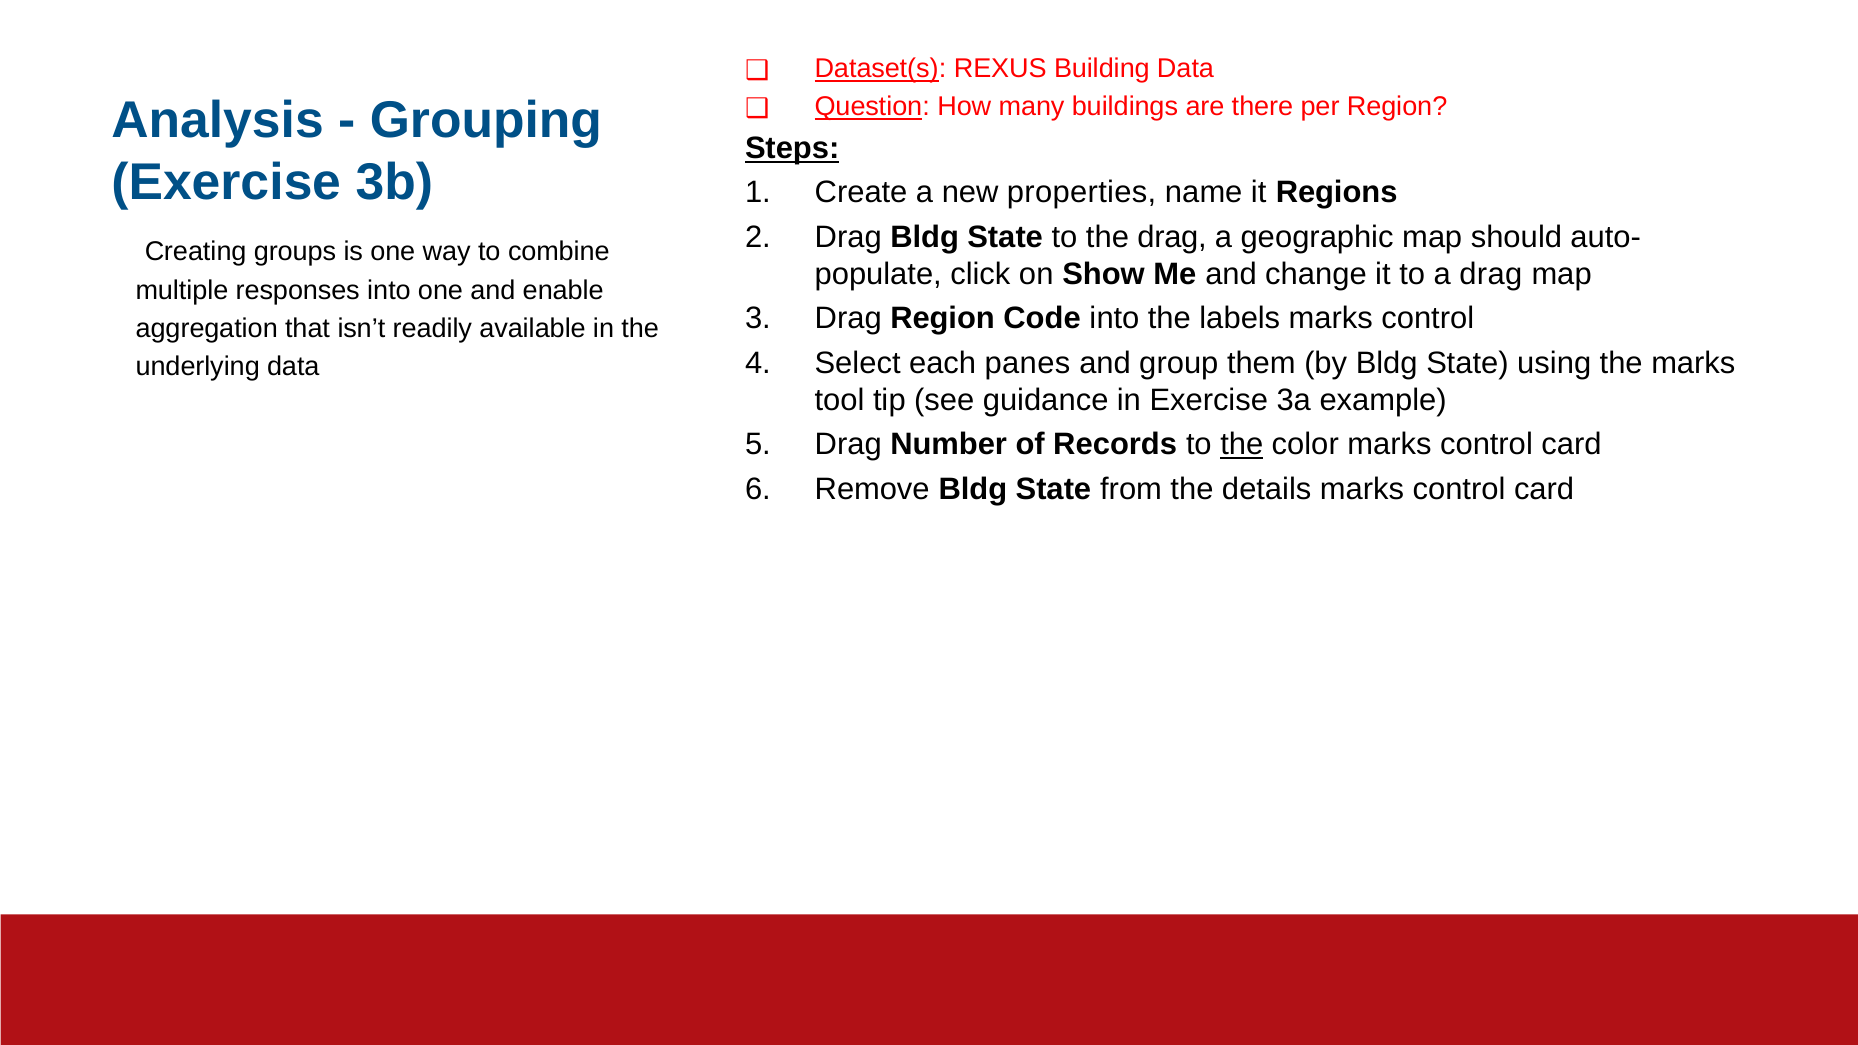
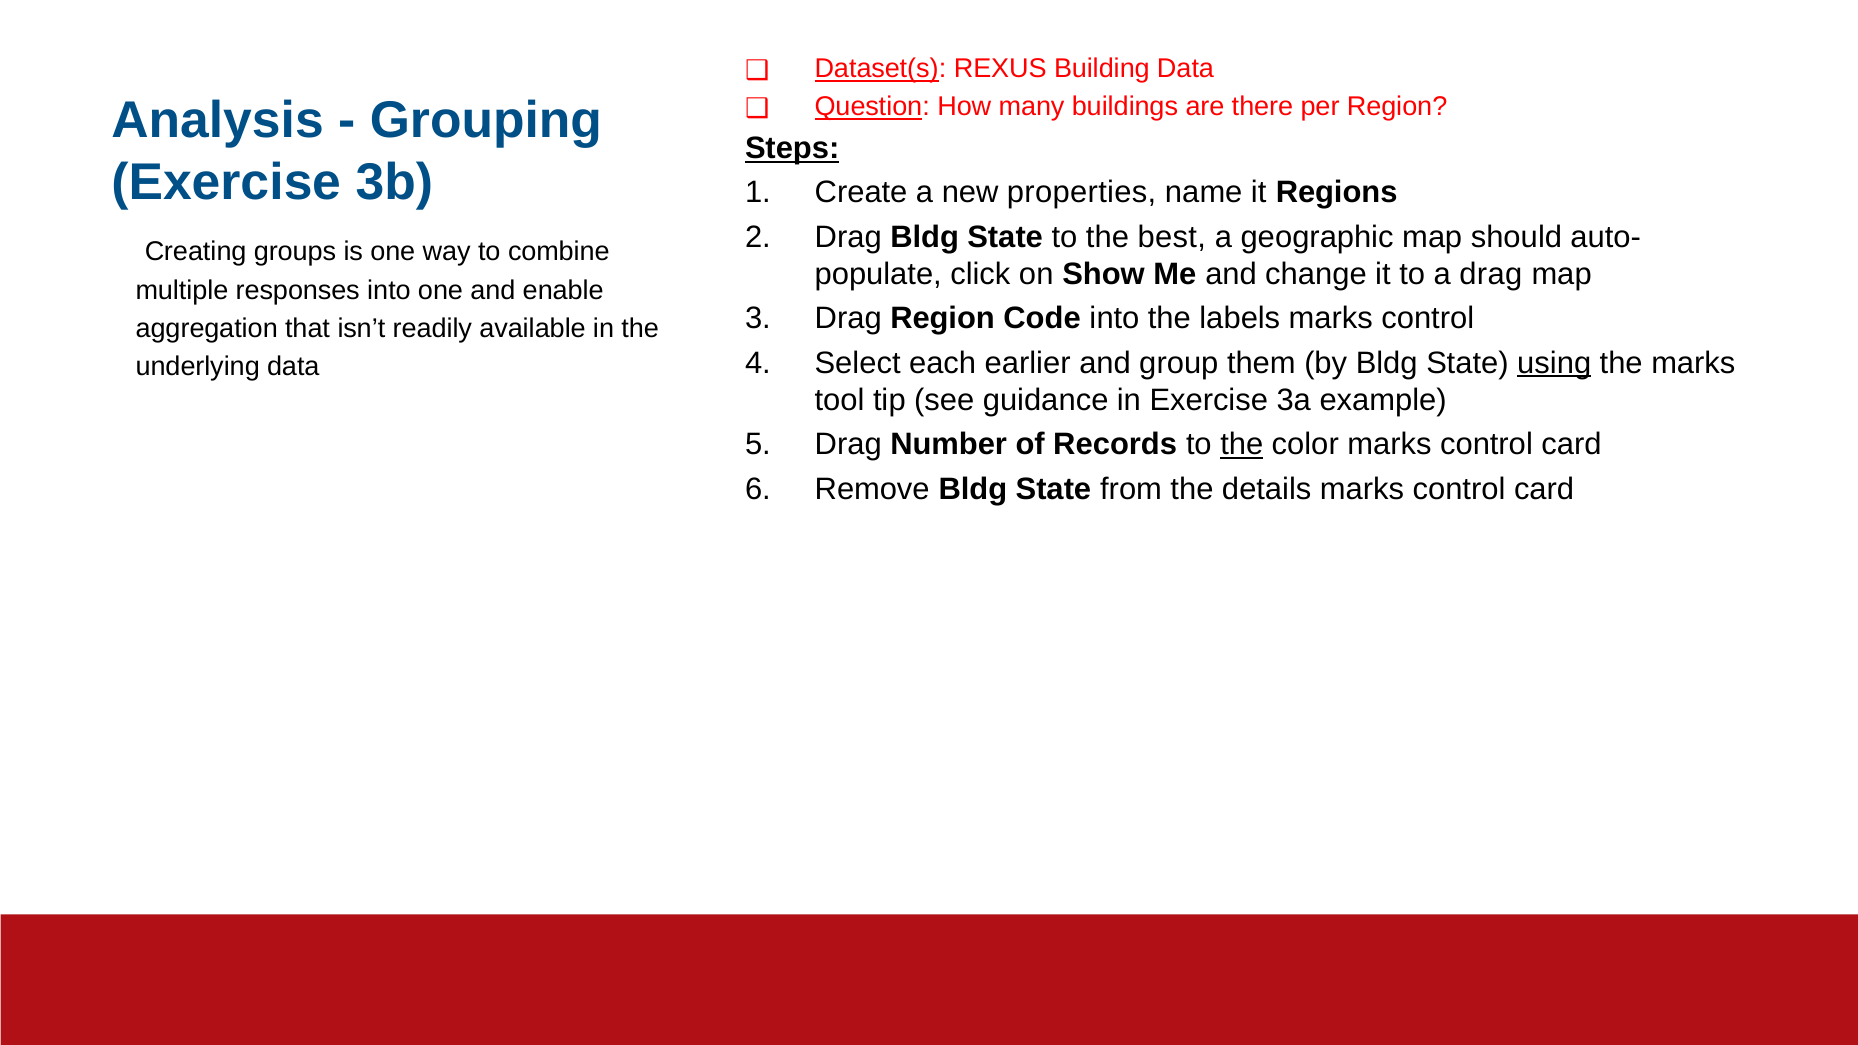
the drag: drag -> best
panes: panes -> earlier
using underline: none -> present
